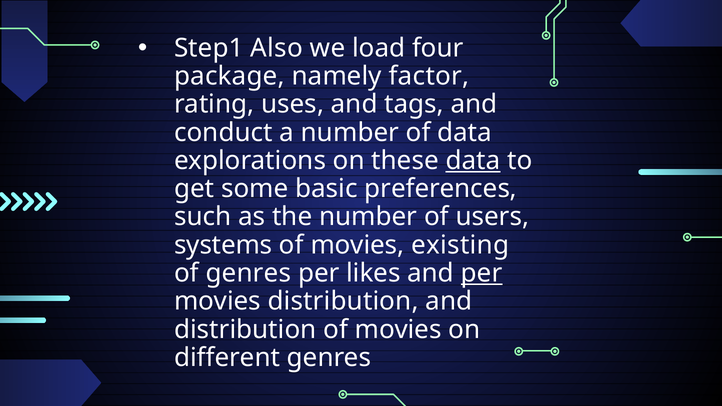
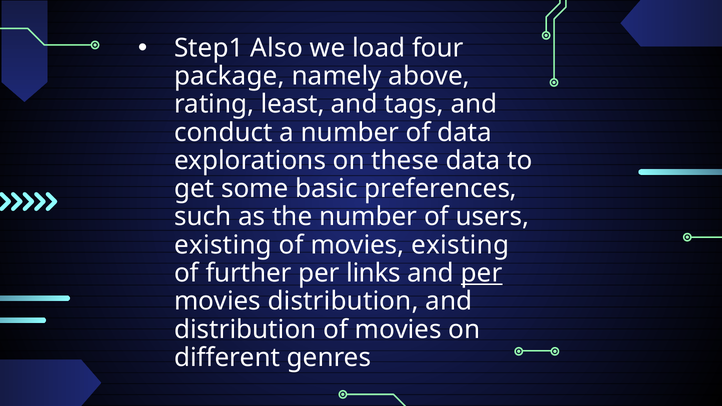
factor: factor -> above
uses: uses -> least
data at (473, 161) underline: present -> none
systems at (223, 245): systems -> existing
of genres: genres -> further
likes: likes -> links
